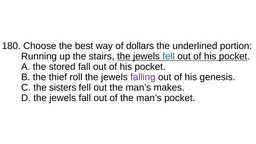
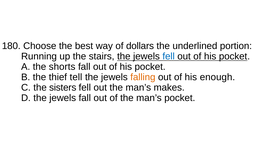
stored: stored -> shorts
roll: roll -> tell
falling colour: purple -> orange
genesis: genesis -> enough
